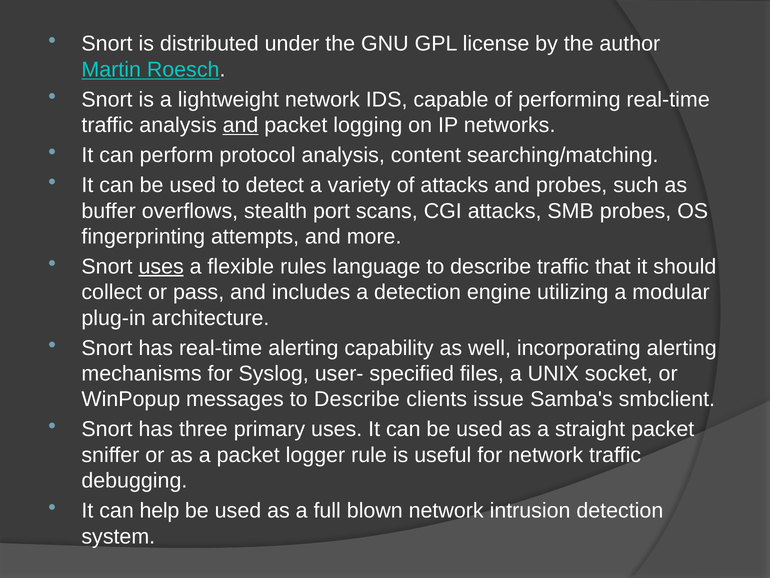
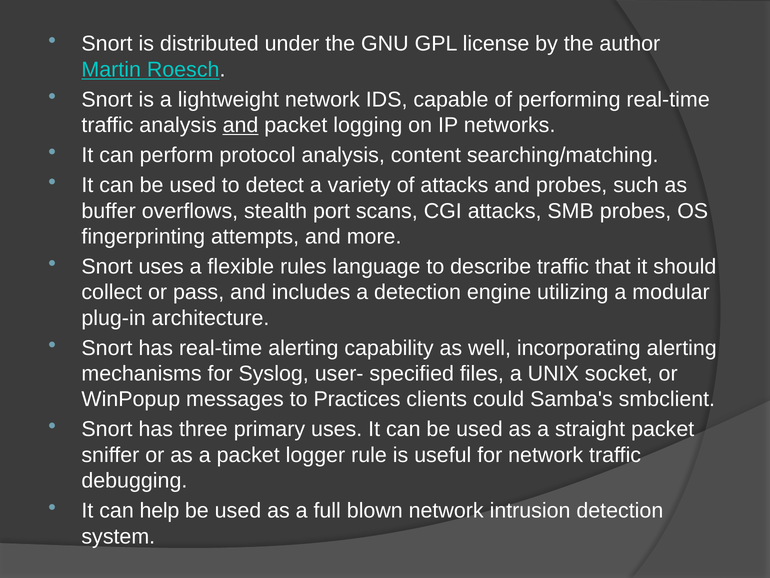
uses at (161, 266) underline: present -> none
messages to Describe: Describe -> Practices
issue: issue -> could
